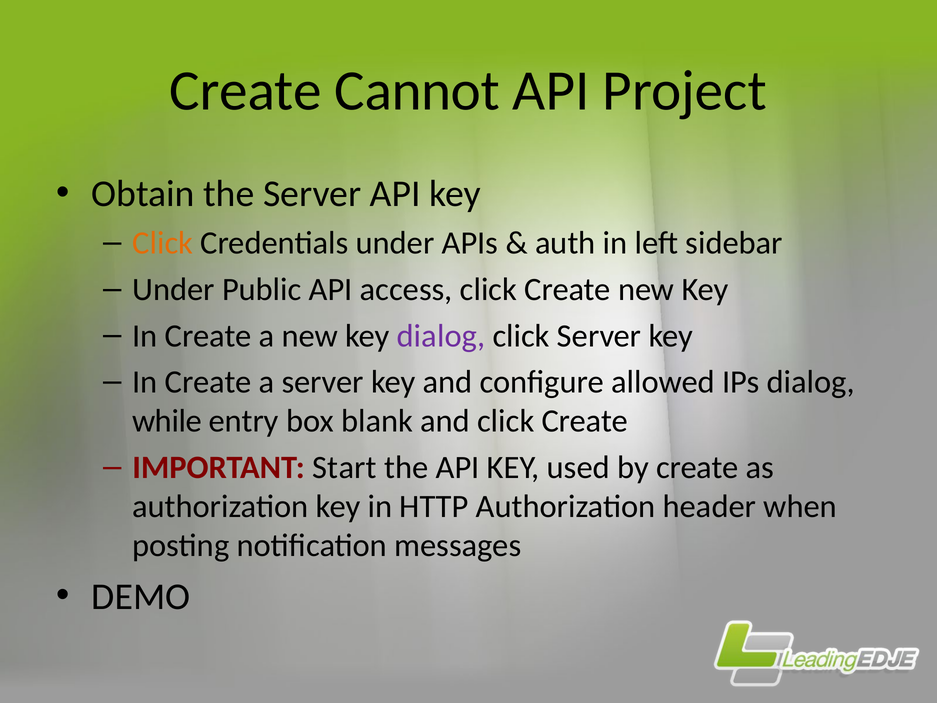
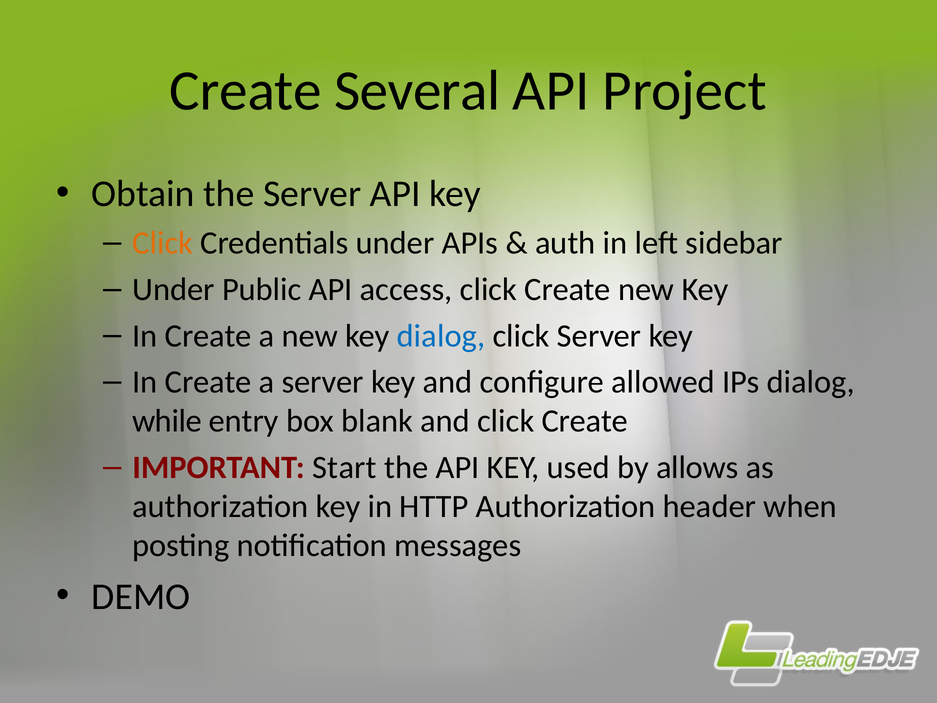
Cannot: Cannot -> Several
dialog at (441, 336) colour: purple -> blue
by create: create -> allows
